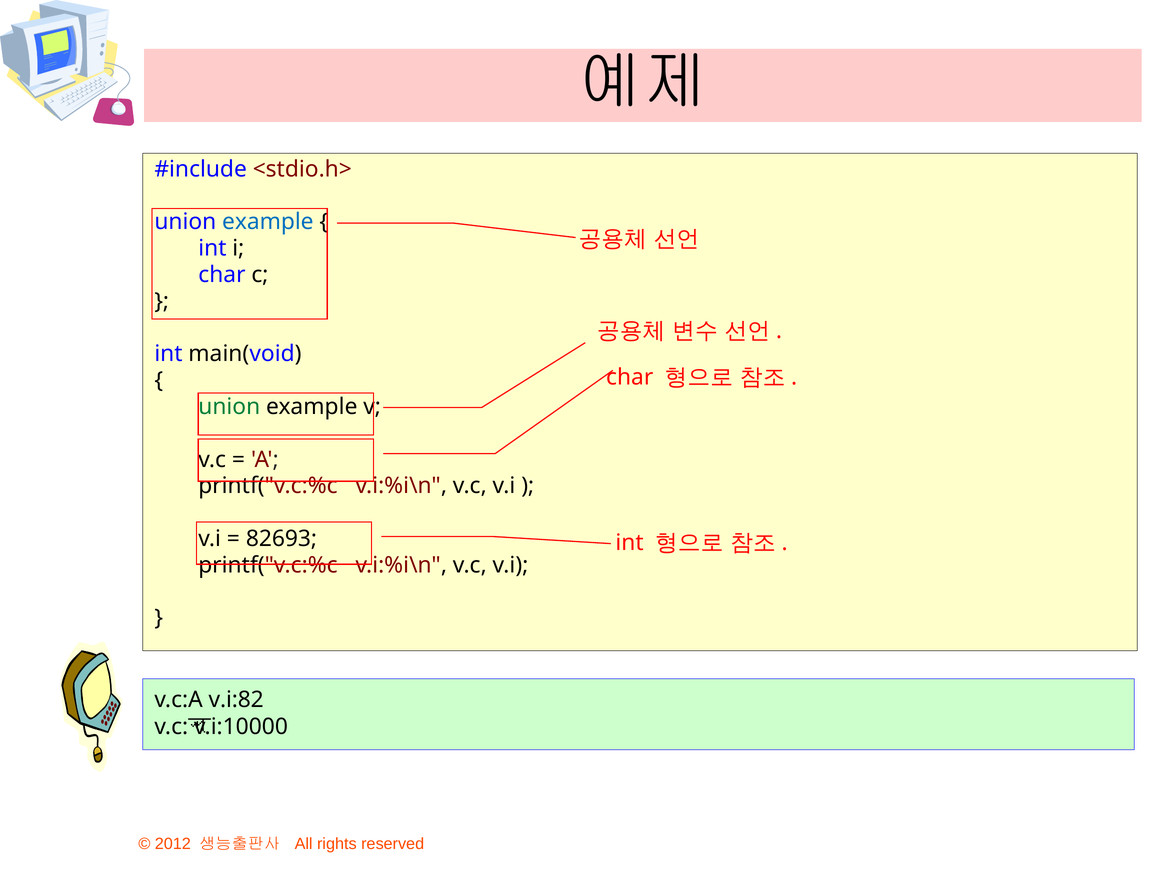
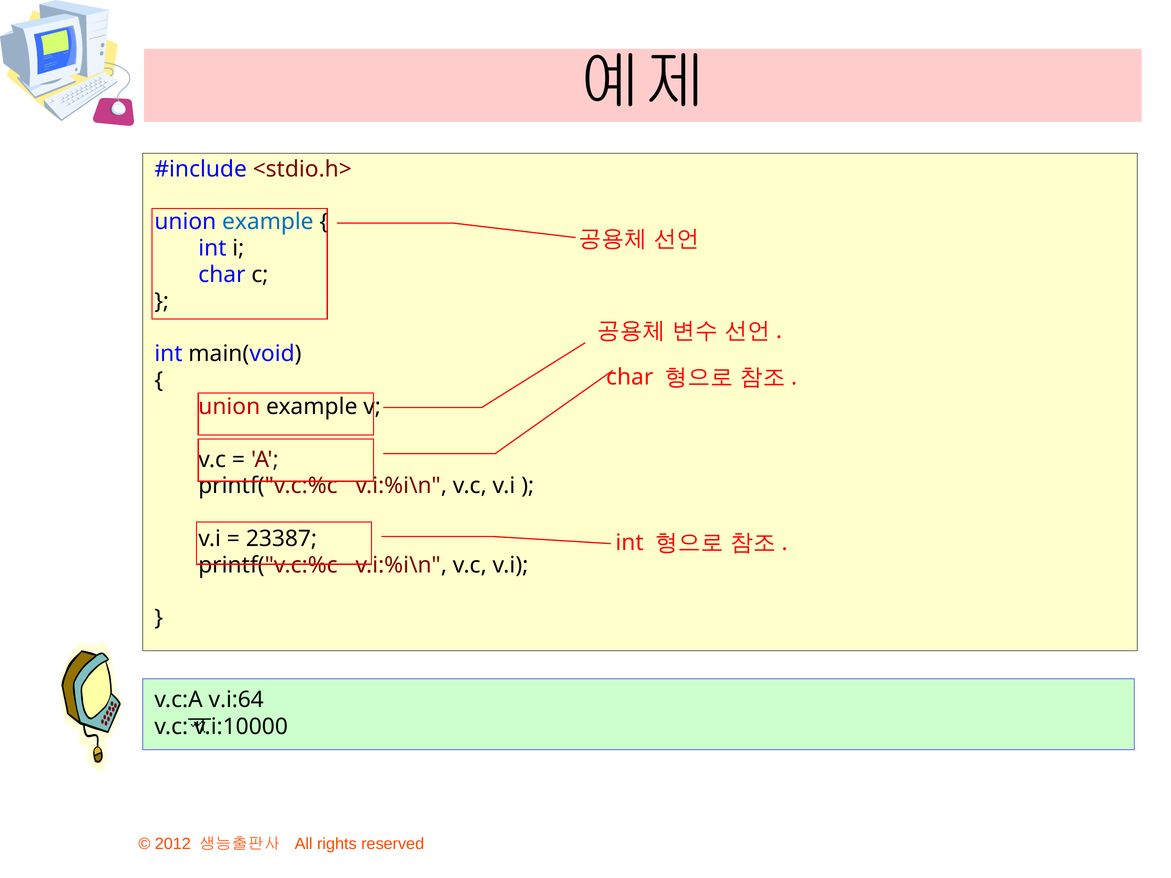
union at (229, 407) colour: green -> red
82693: 82693 -> 23387
v.i:82: v.i:82 -> v.i:64
